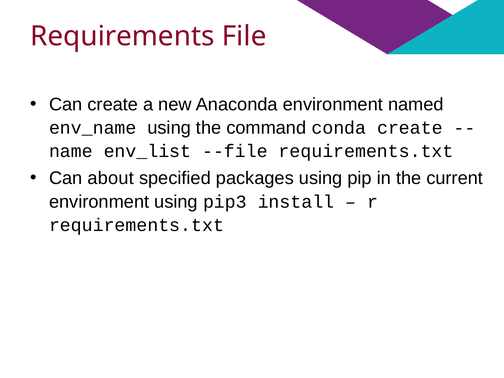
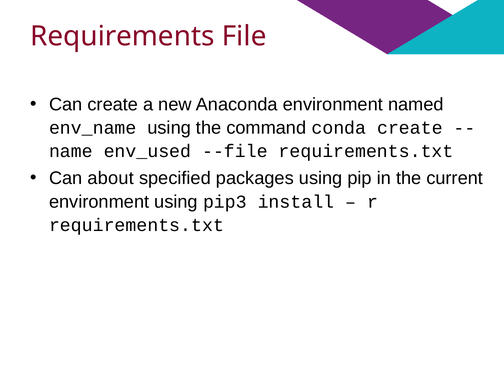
env_list: env_list -> env_used
